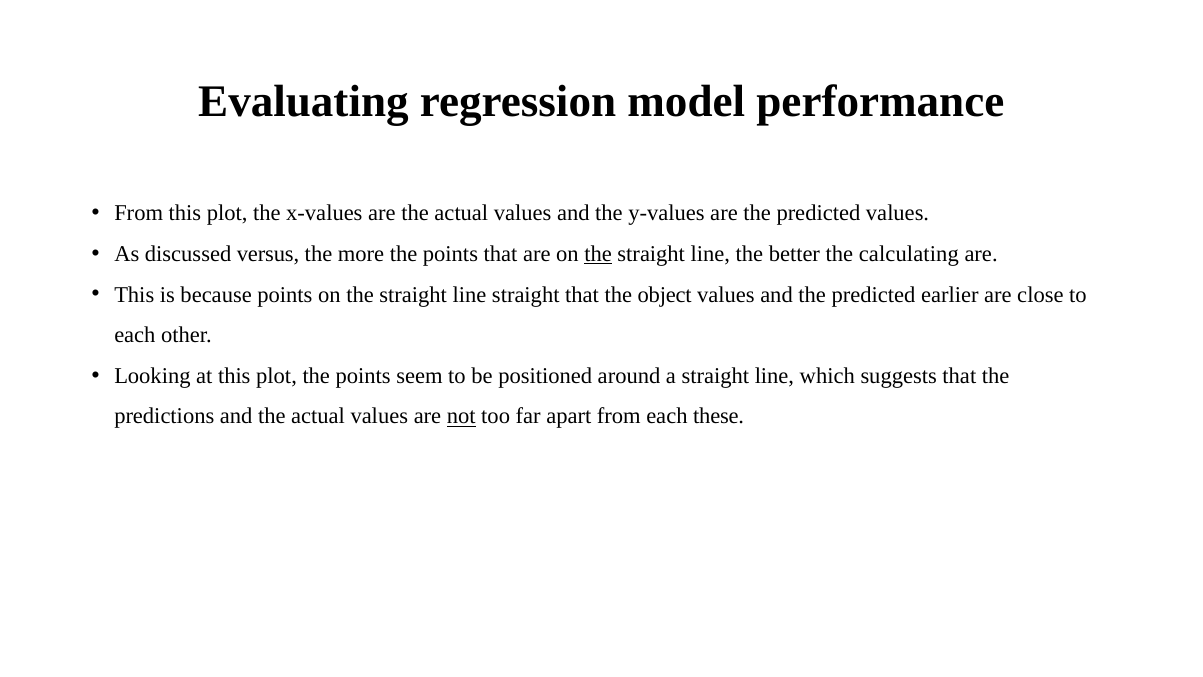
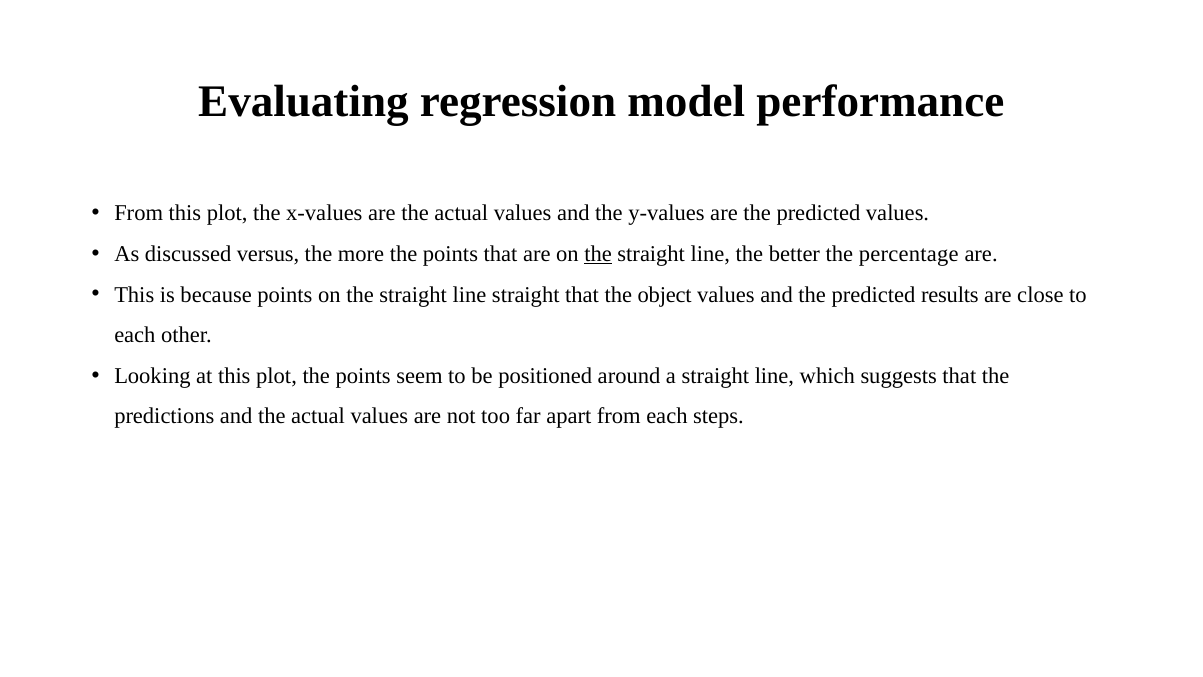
calculating: calculating -> percentage
earlier: earlier -> results
not underline: present -> none
these: these -> steps
